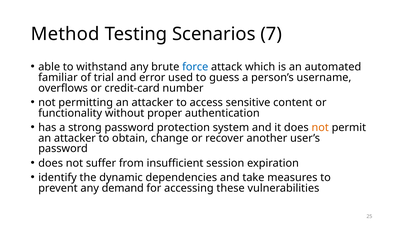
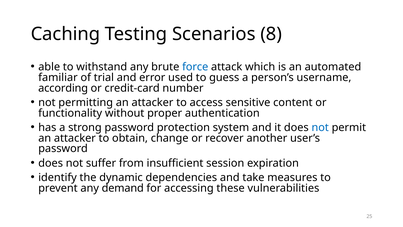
Method: Method -> Caching
7: 7 -> 8
overflows: overflows -> according
not at (320, 127) colour: orange -> blue
